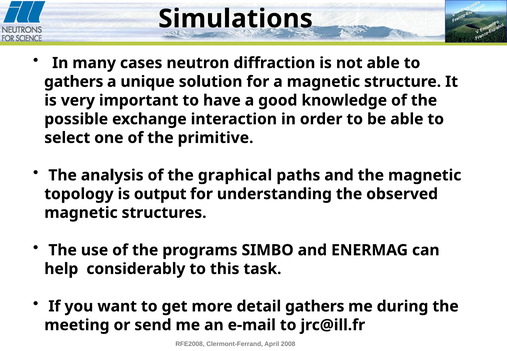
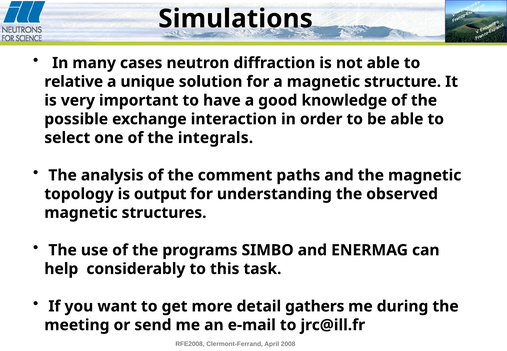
gathers at (74, 82): gathers -> relative
primitive: primitive -> integrals
graphical: graphical -> comment
